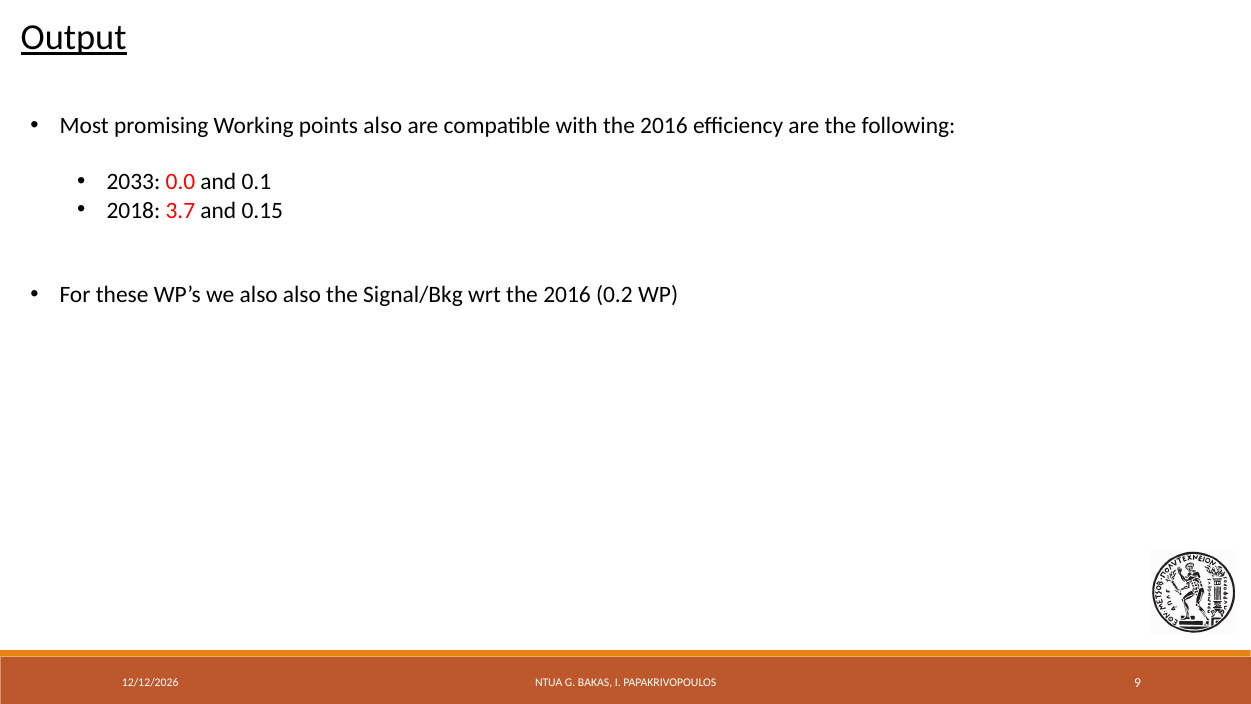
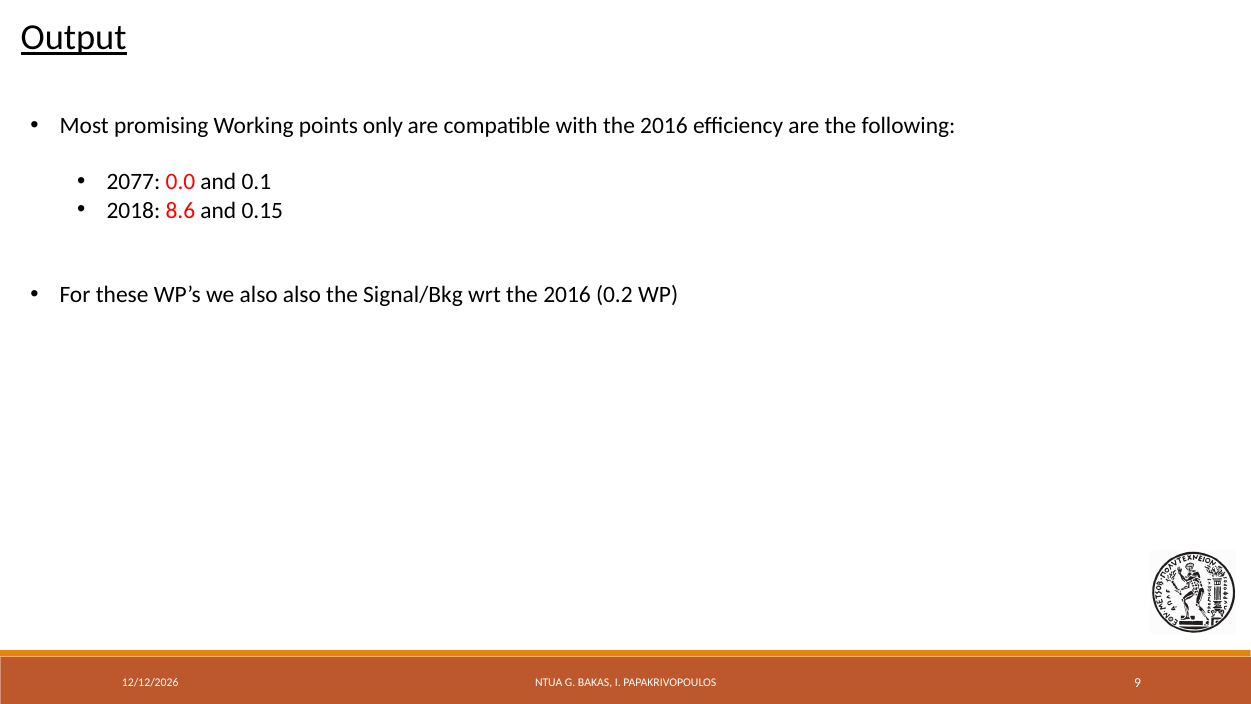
points also: also -> only
2033: 2033 -> 2077
3.7: 3.7 -> 8.6
